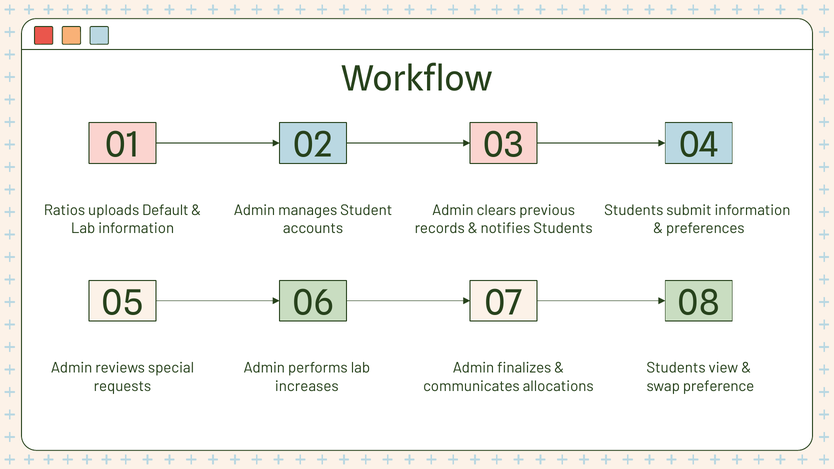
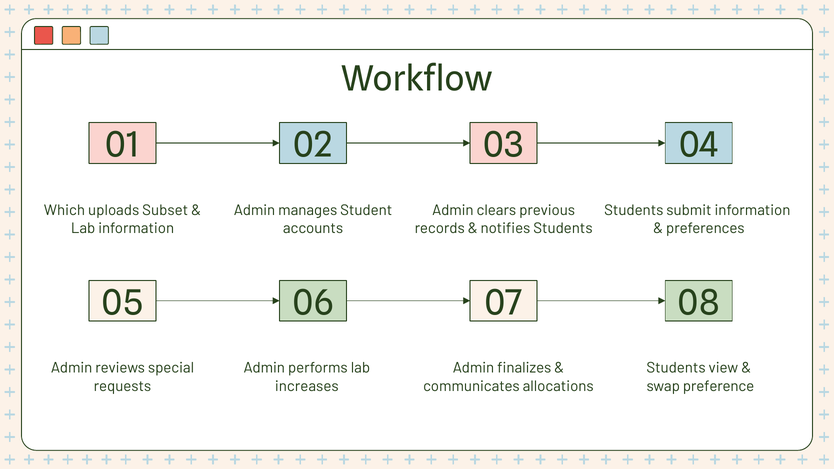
Ratios: Ratios -> Which
Default: Default -> Subset
